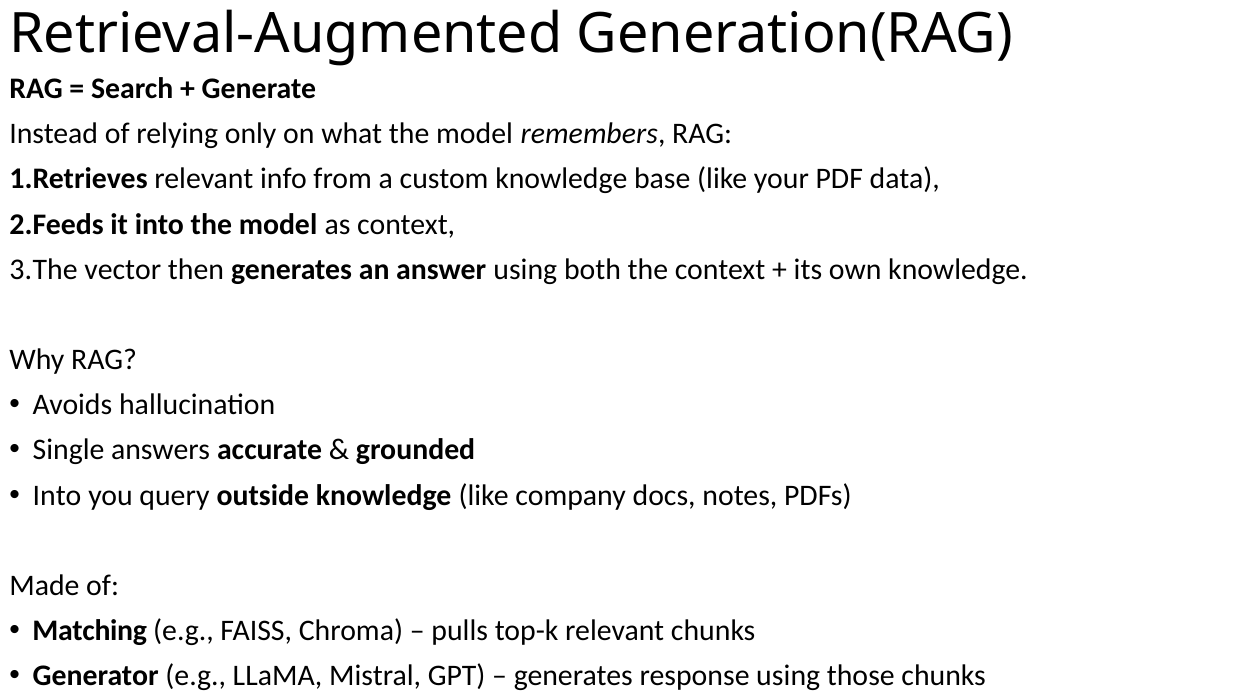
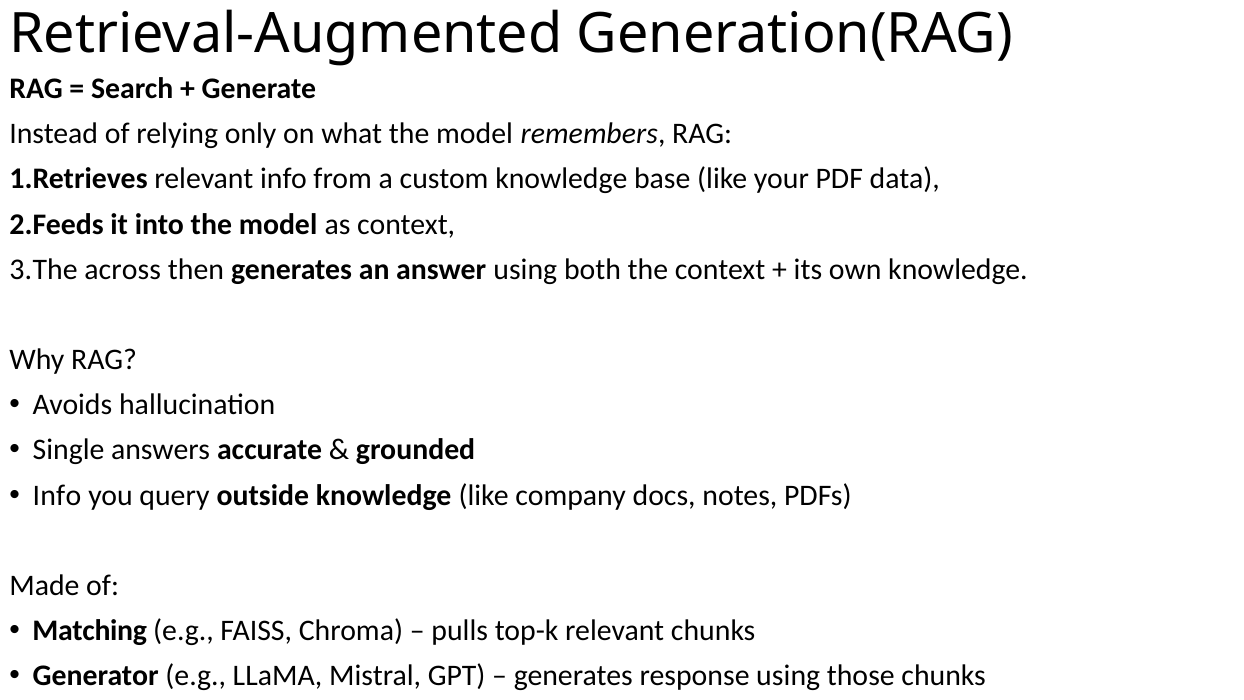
vector: vector -> across
Into at (57, 495): Into -> Info
